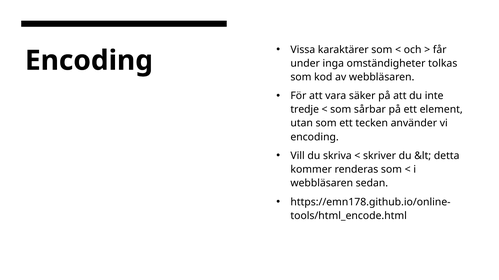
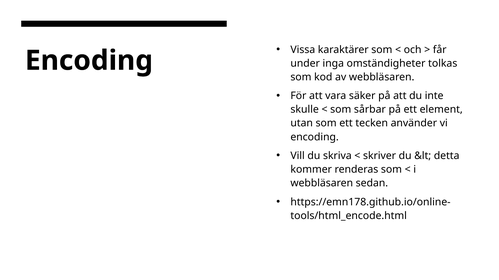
tredje: tredje -> skulle
